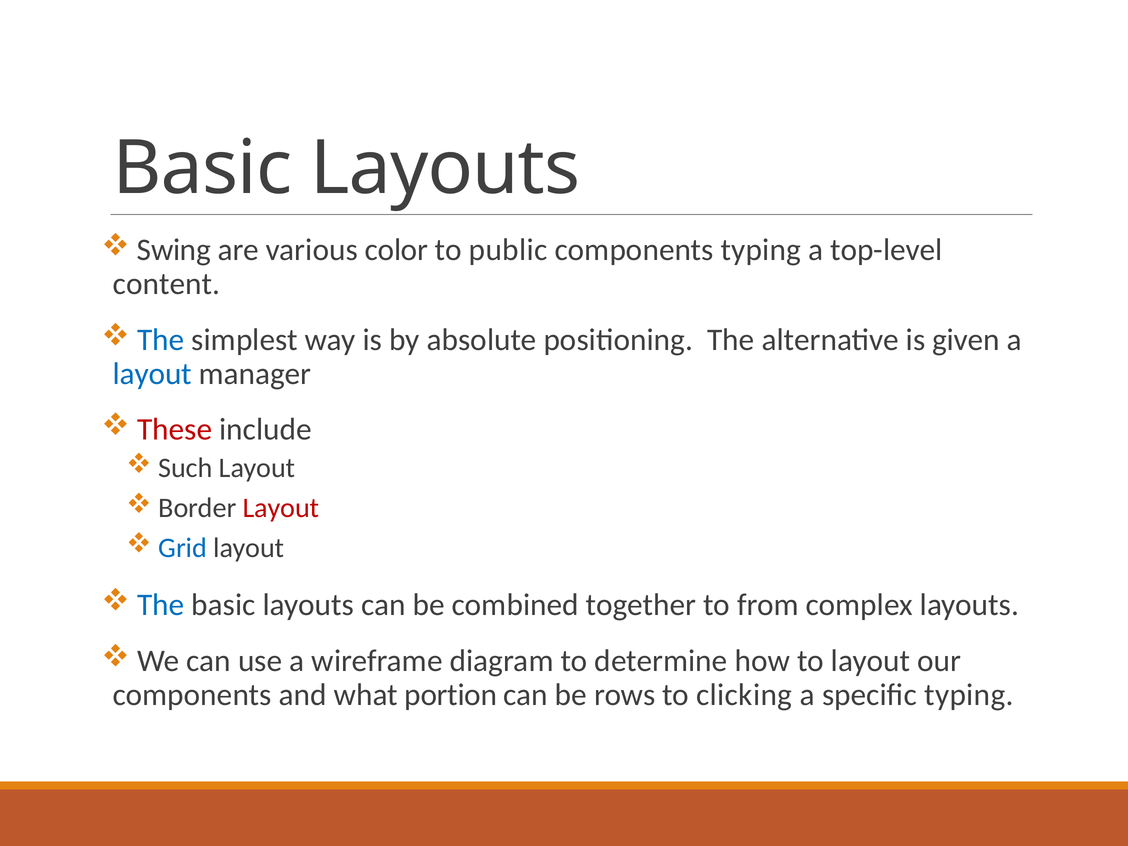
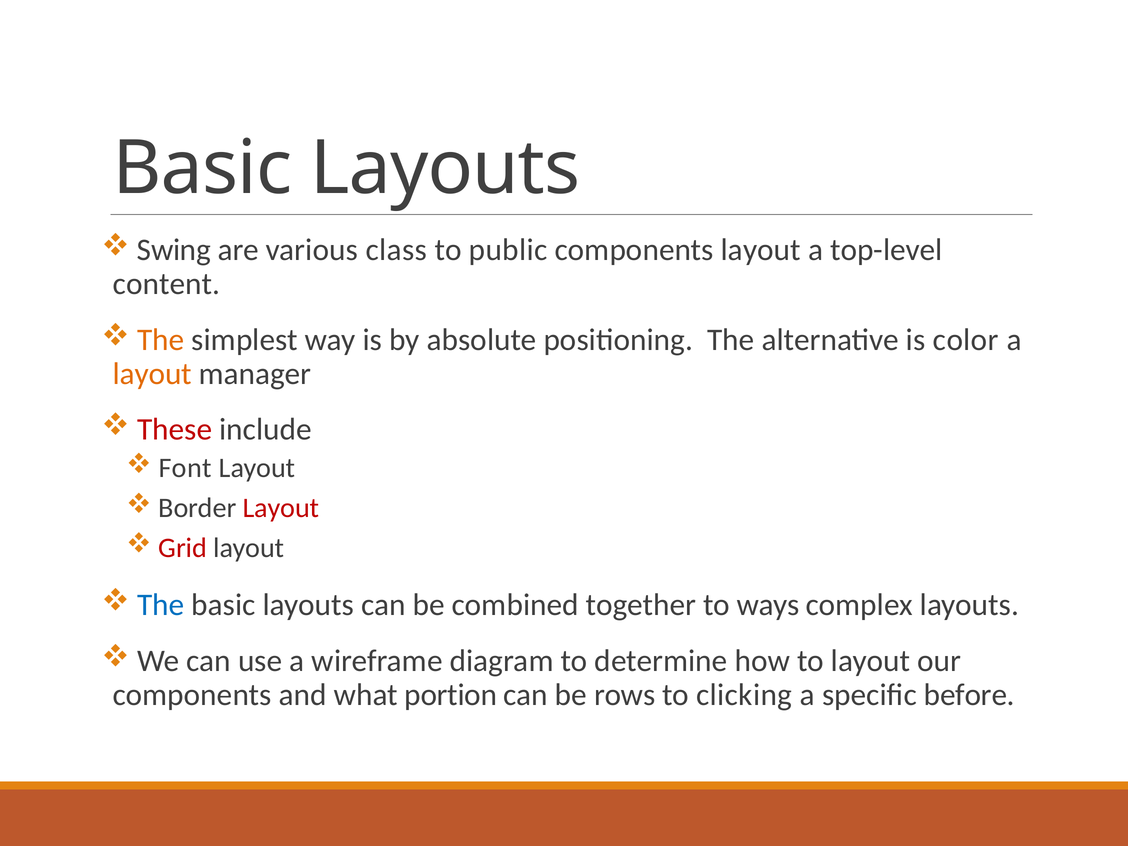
color: color -> class
components typing: typing -> layout
The at (161, 340) colour: blue -> orange
given: given -> color
layout at (152, 374) colour: blue -> orange
Such: Such -> Font
Grid colour: blue -> red
from: from -> ways
specific typing: typing -> before
